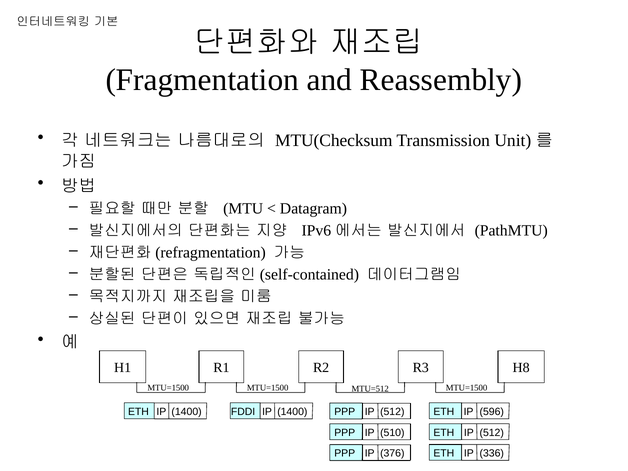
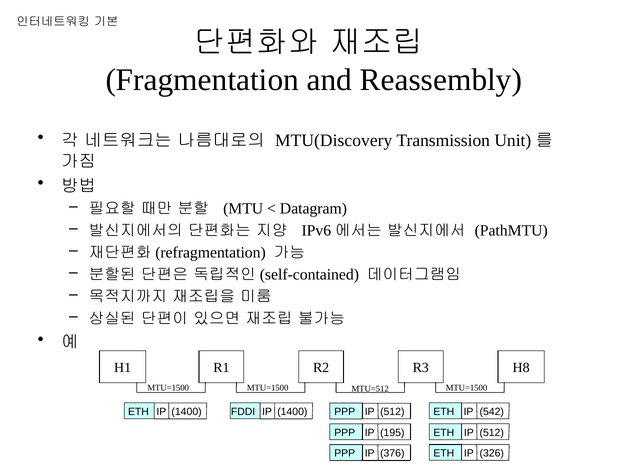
MTU(Checksum: MTU(Checksum -> MTU(Discovery
596: 596 -> 542
510: 510 -> 195
336: 336 -> 326
